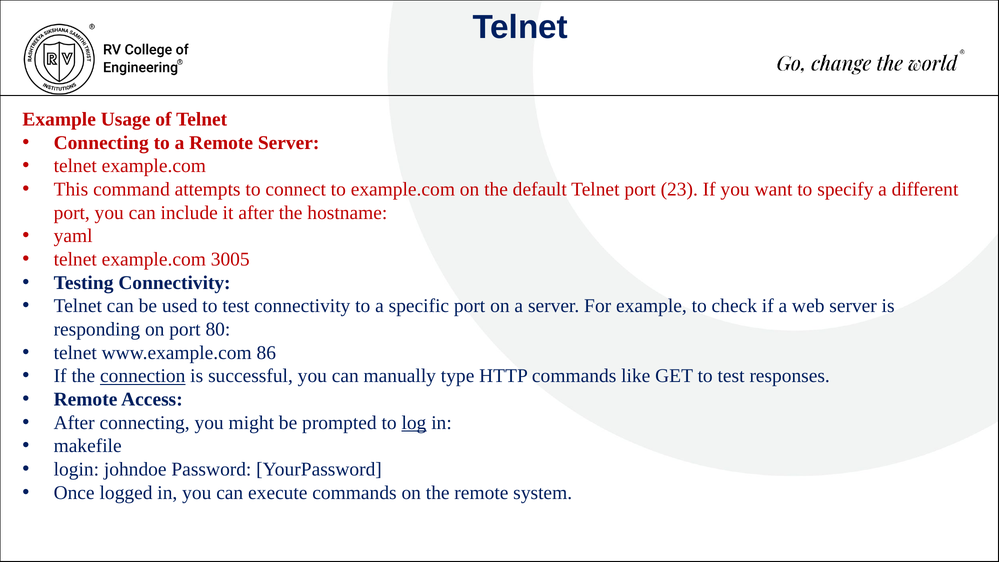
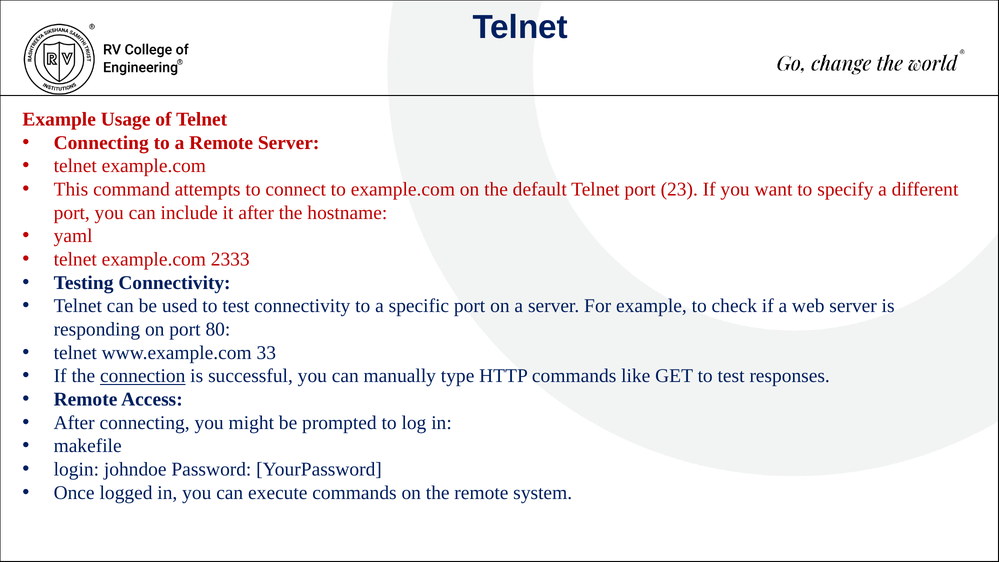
3005: 3005 -> 2333
86: 86 -> 33
log underline: present -> none
